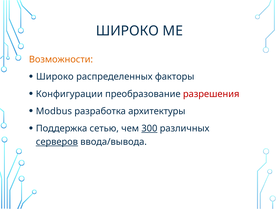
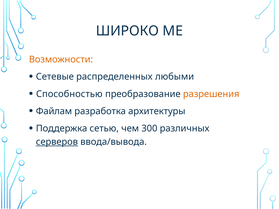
Широко at (55, 77): Широко -> Сетевые
факторы: факторы -> любыми
Конфигурации: Конфигурации -> Способностью
разрешения colour: red -> orange
Modbus: Modbus -> Файлам
300 underline: present -> none
